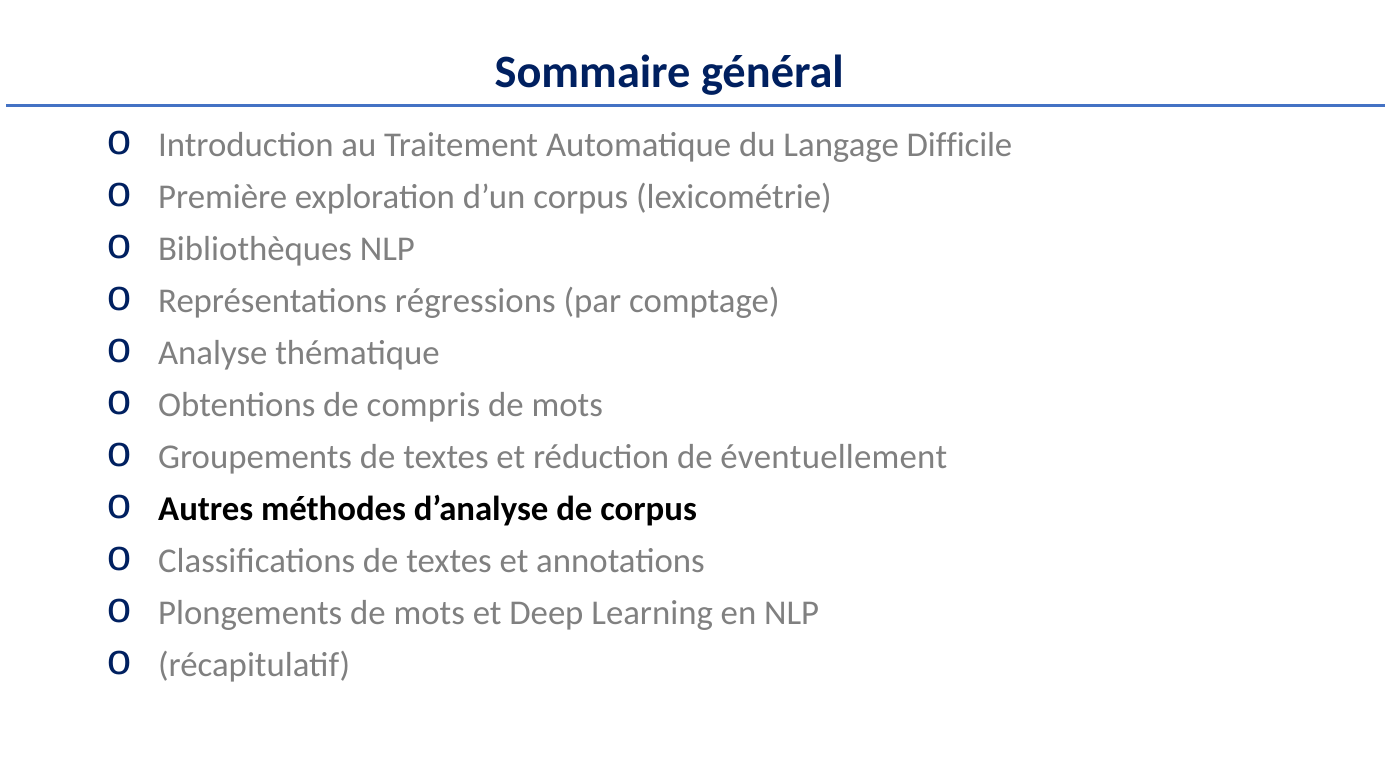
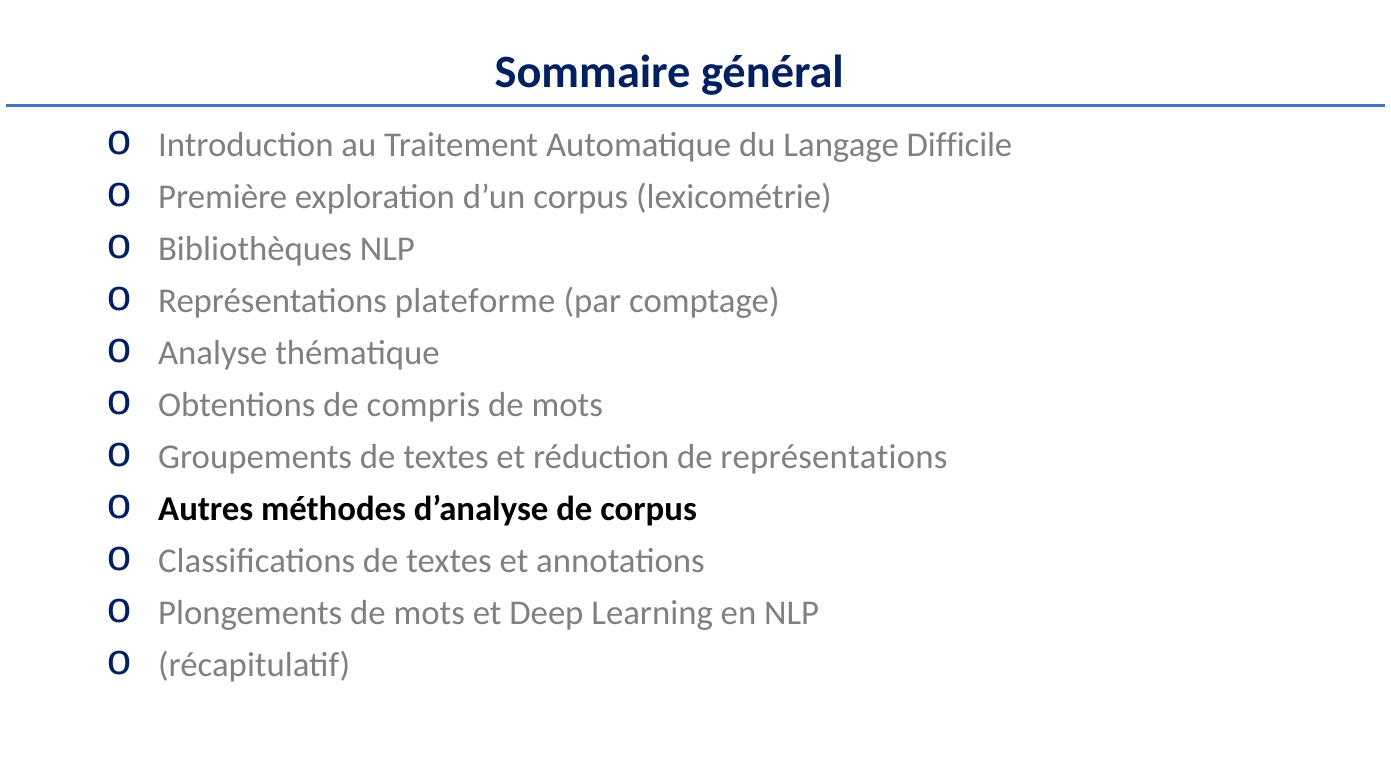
régressions: régressions -> plateforme
de éventuellement: éventuellement -> représentations
